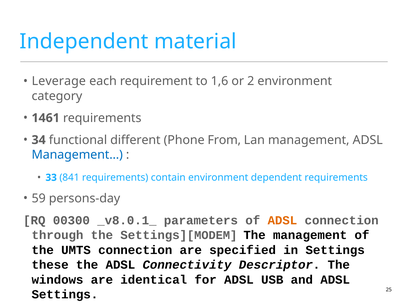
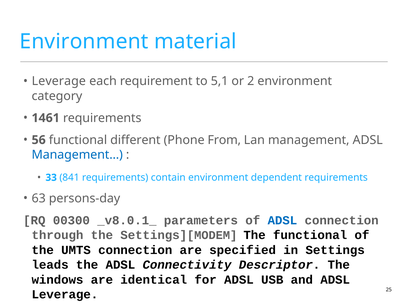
Independent at (84, 41): Independent -> Environment
1,6: 1,6 -> 5,1
34: 34 -> 56
59: 59 -> 63
ADSL at (282, 220) colour: orange -> blue
The management: management -> functional
these: these -> leads
Settings at (65, 294): Settings -> Leverage
